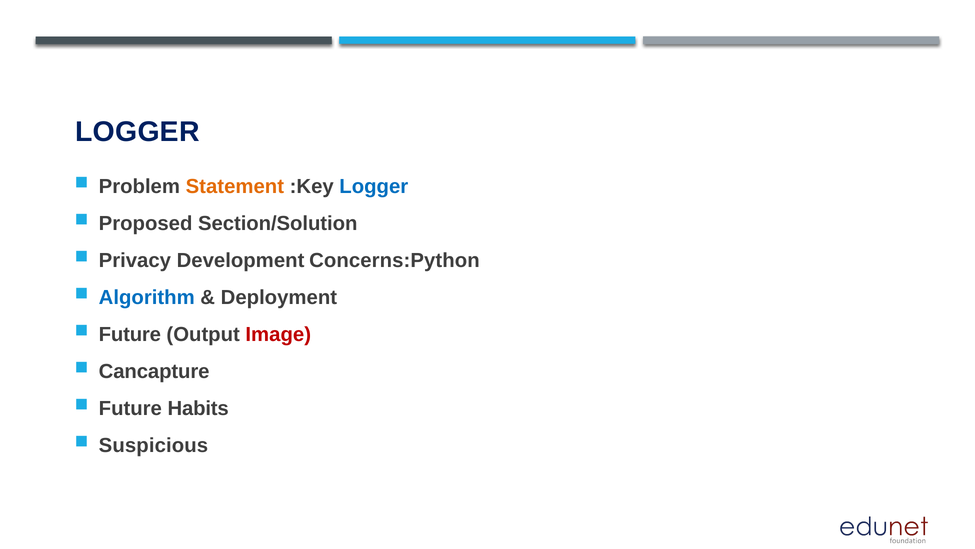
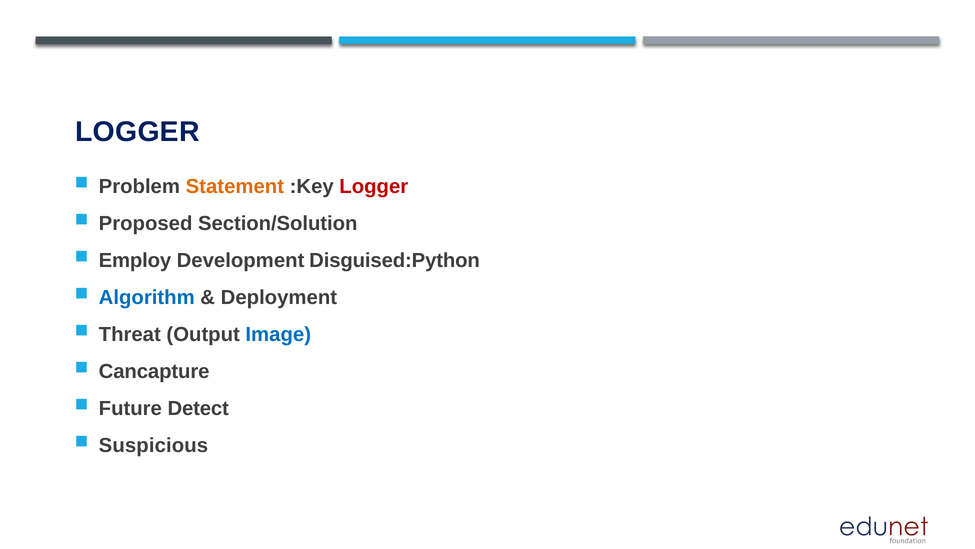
Logger at (374, 186) colour: blue -> red
Privacy: Privacy -> Employ
Concerns:Python: Concerns:Python -> Disguised:Python
Future at (130, 334): Future -> Threat
Image colour: red -> blue
Habits: Habits -> Detect
